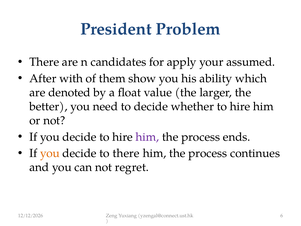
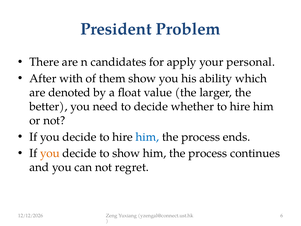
assumed: assumed -> personal
him at (147, 137) colour: purple -> blue
to there: there -> show
